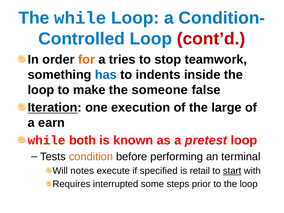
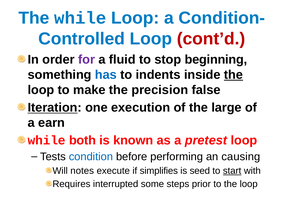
for colour: orange -> purple
tries: tries -> fluid
teamwork: teamwork -> beginning
the at (233, 75) underline: none -> present
someone: someone -> precision
condition colour: orange -> blue
terminal: terminal -> causing
specified: specified -> simplifies
retail: retail -> seed
